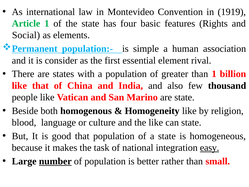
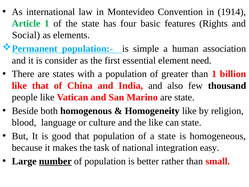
1919: 1919 -> 1914
rival: rival -> need
easy underline: present -> none
